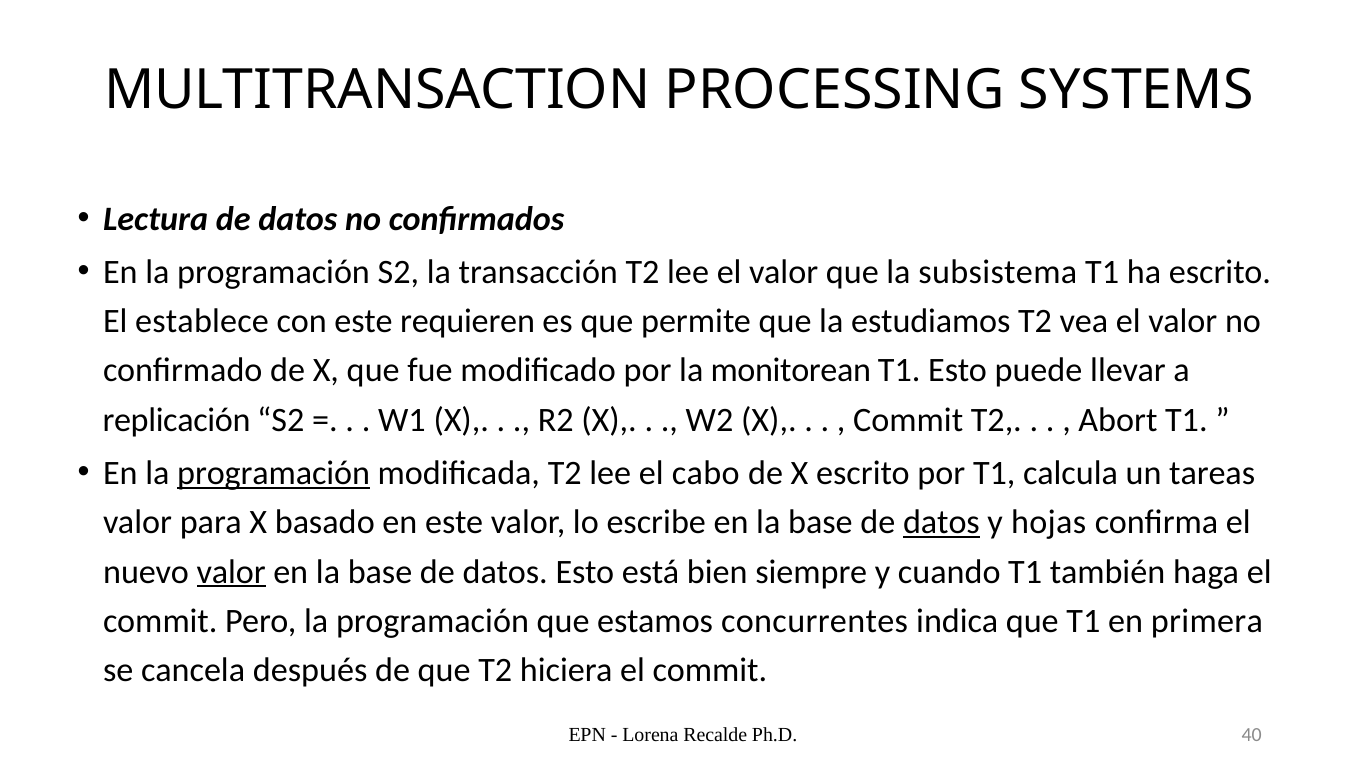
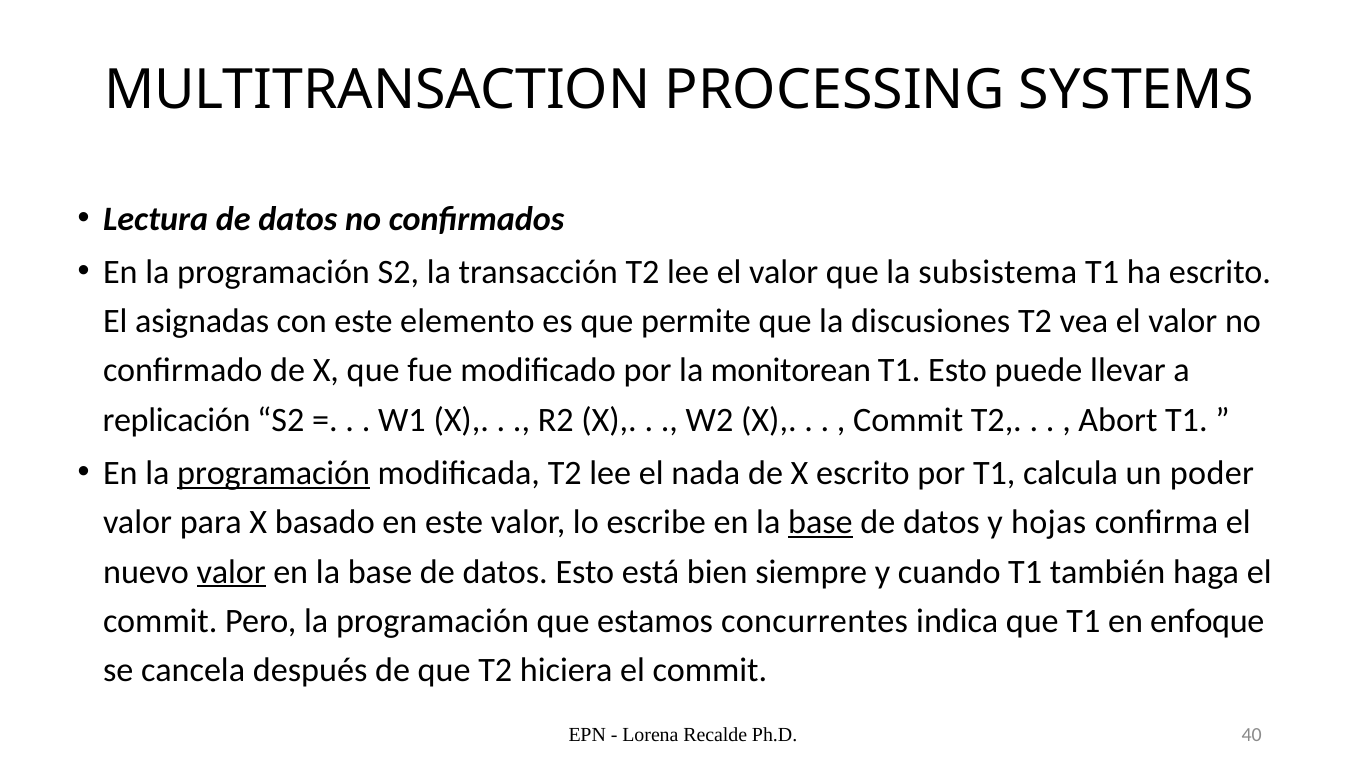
establece: establece -> asignadas
requieren: requieren -> elemento
estudiamos: estudiamos -> discusiones
cabo: cabo -> nada
tareas: tareas -> poder
base at (820, 522) underline: none -> present
datos at (941, 522) underline: present -> none
primera: primera -> enfoque
